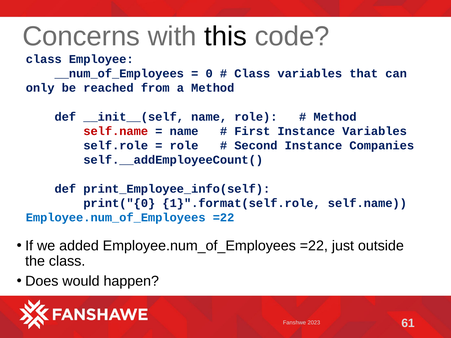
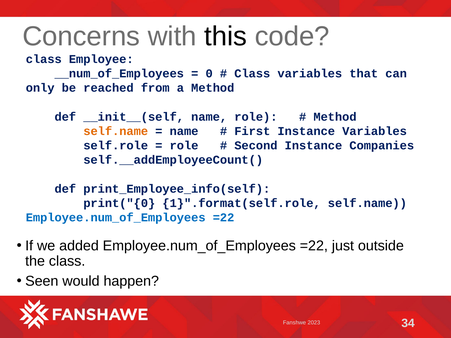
self.name at (116, 131) colour: red -> orange
Does: Does -> Seen
61: 61 -> 34
